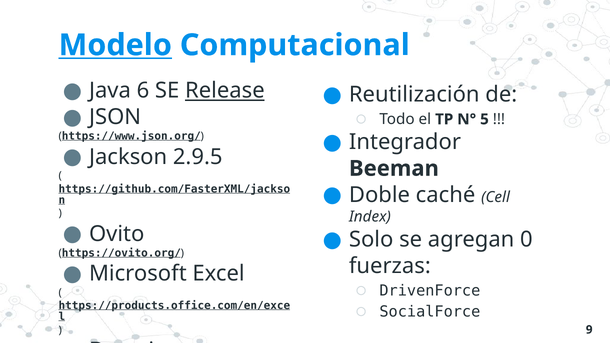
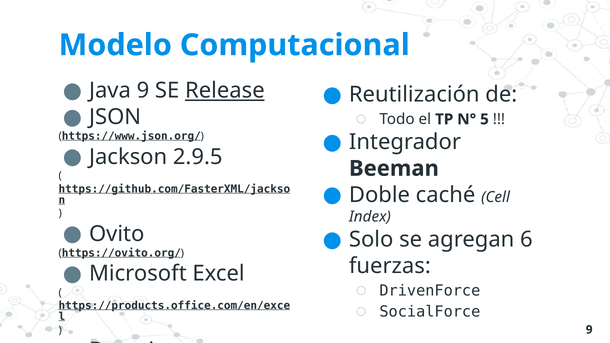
Modelo underline: present -> none
Java 6: 6 -> 9
0: 0 -> 6
